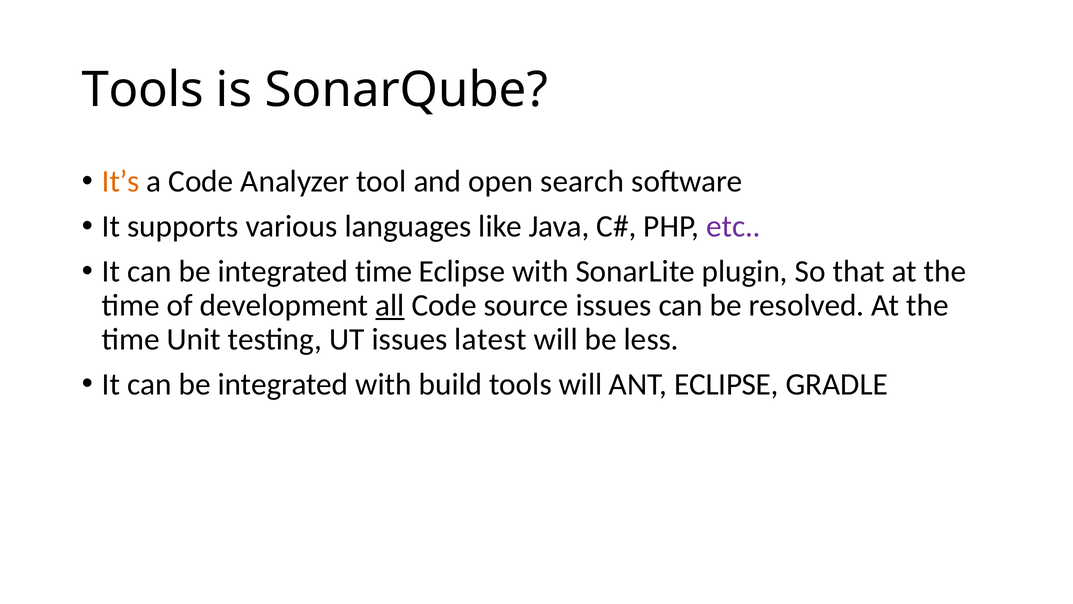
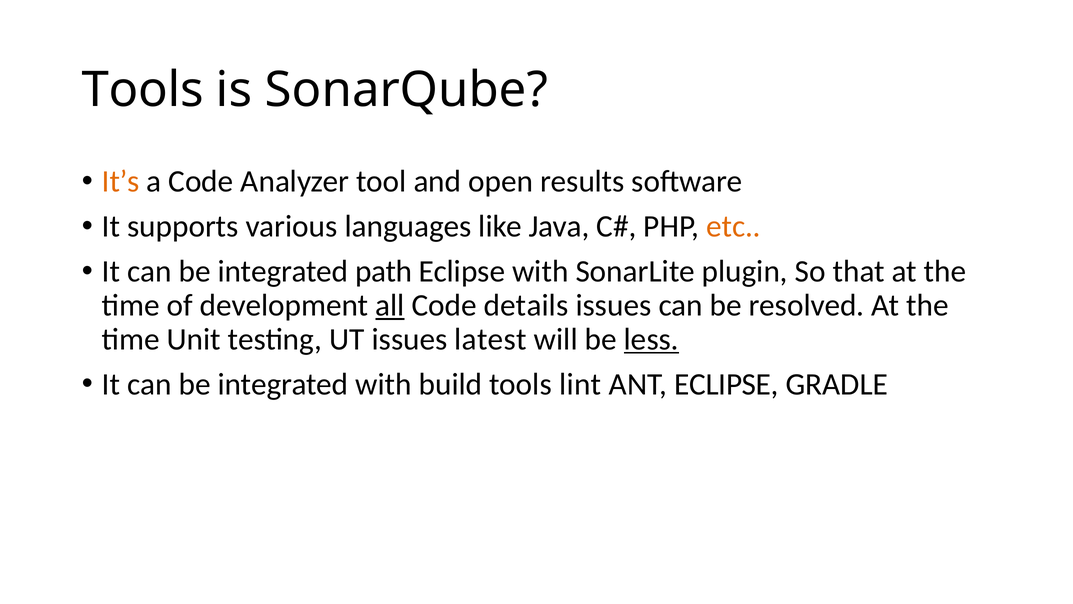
search: search -> results
etc colour: purple -> orange
integrated time: time -> path
source: source -> details
less underline: none -> present
tools will: will -> lint
